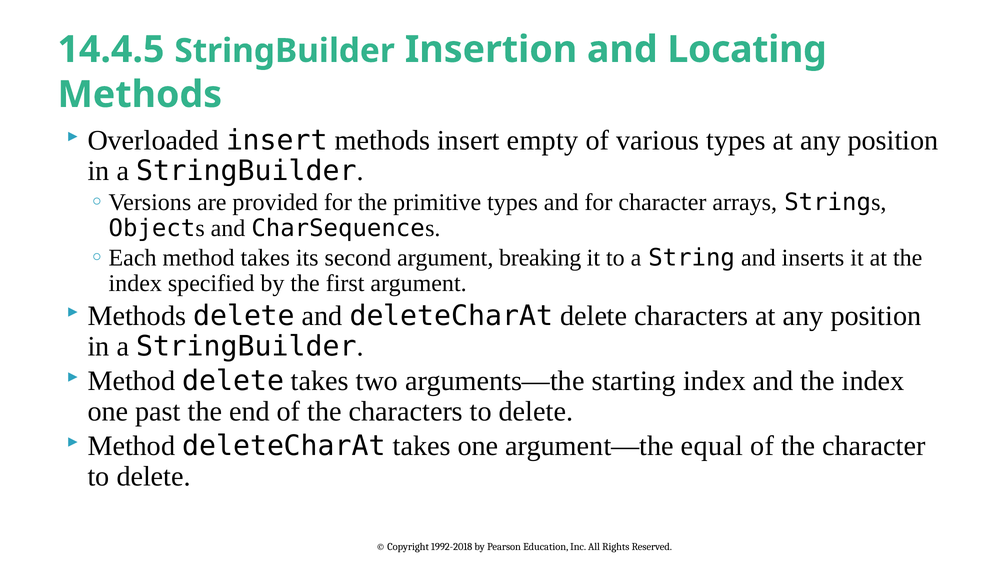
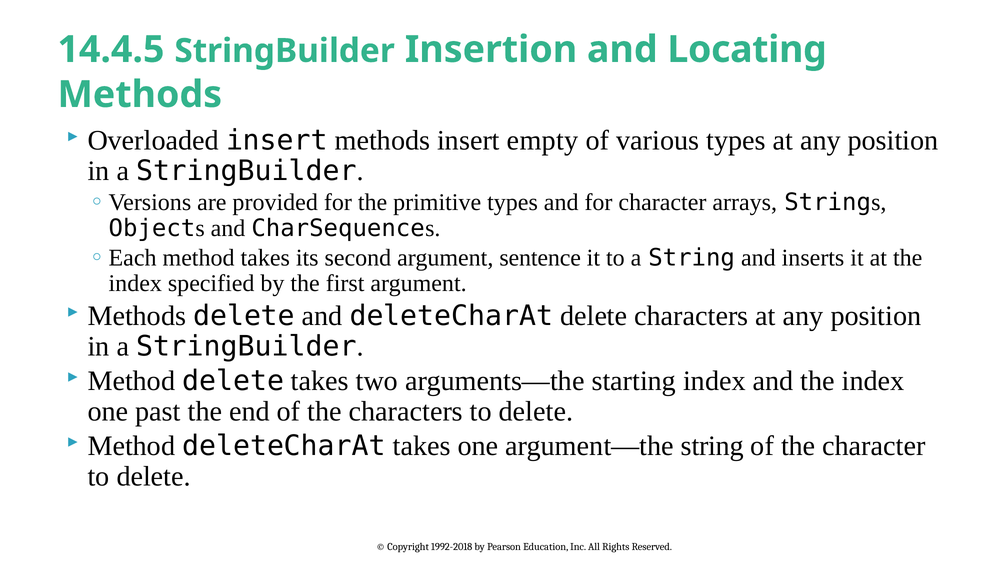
breaking: breaking -> sentence
argument—the equal: equal -> string
